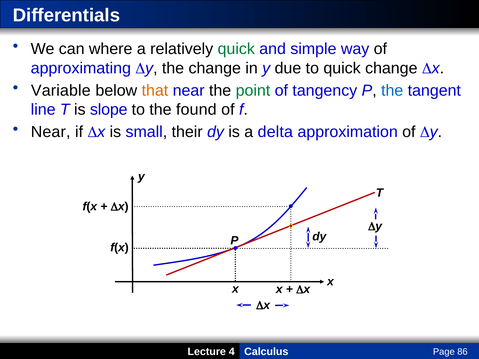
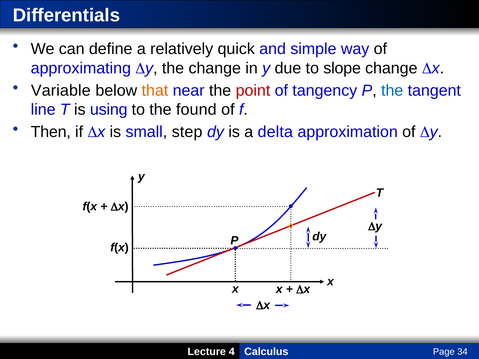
where: where -> define
quick at (236, 49) colour: green -> black
to quick: quick -> slope
point colour: green -> red
slope: slope -> using
Near at (51, 132): Near -> Then
their: their -> step
86: 86 -> 34
